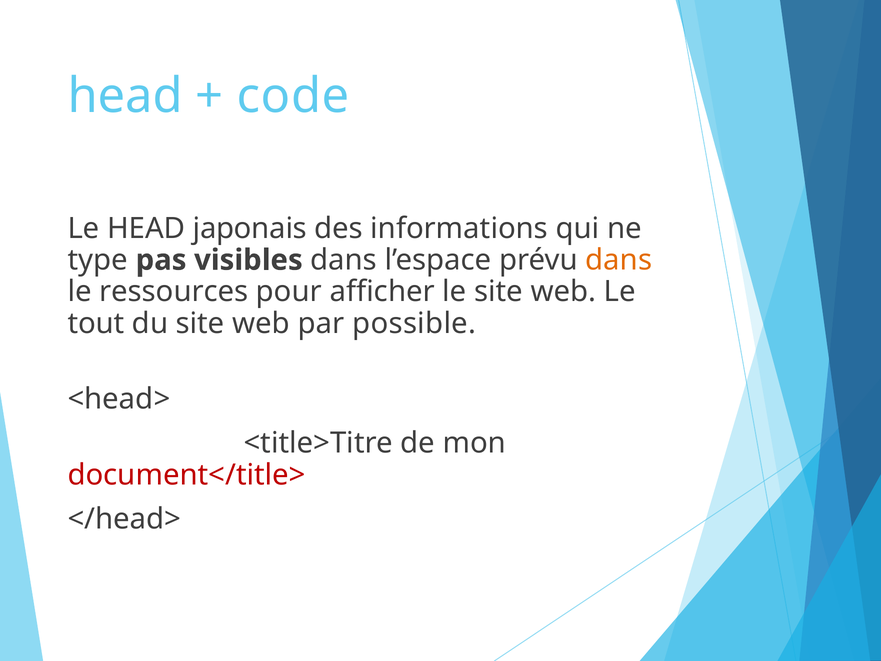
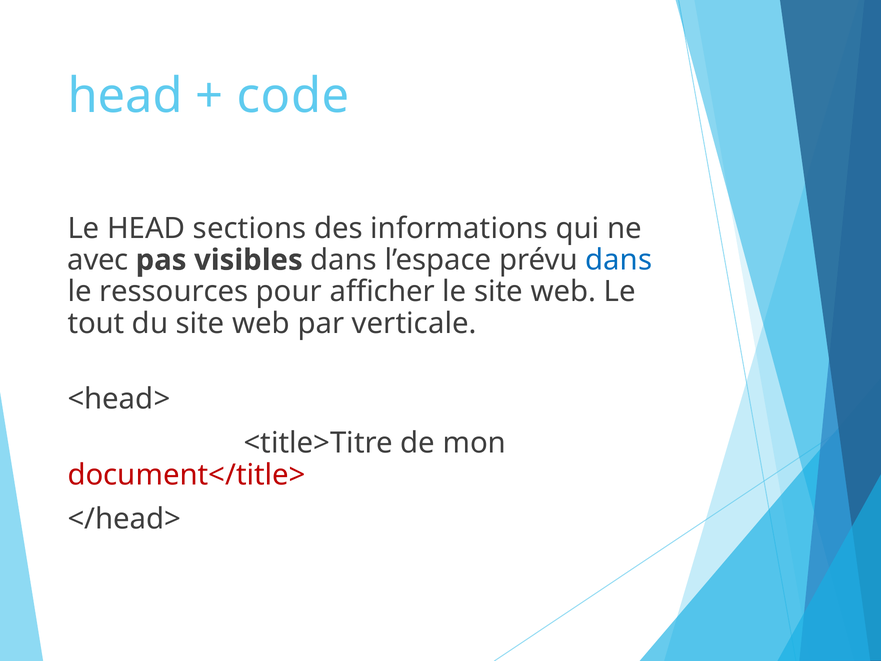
japonais: japonais -> sections
type: type -> avec
dans at (619, 260) colour: orange -> blue
possible: possible -> verticale
